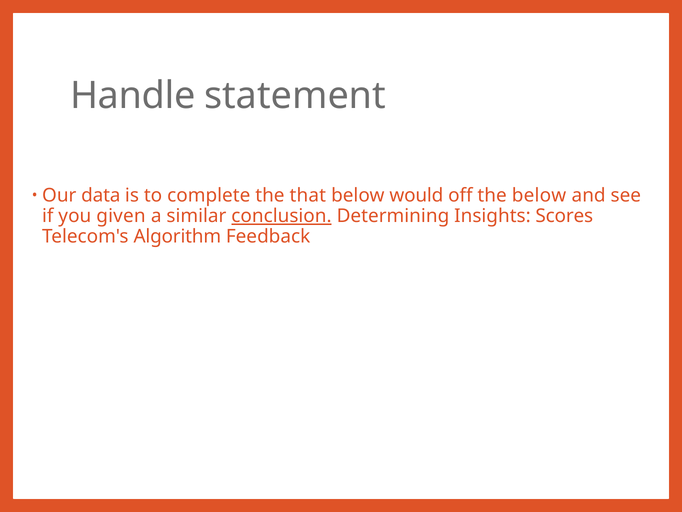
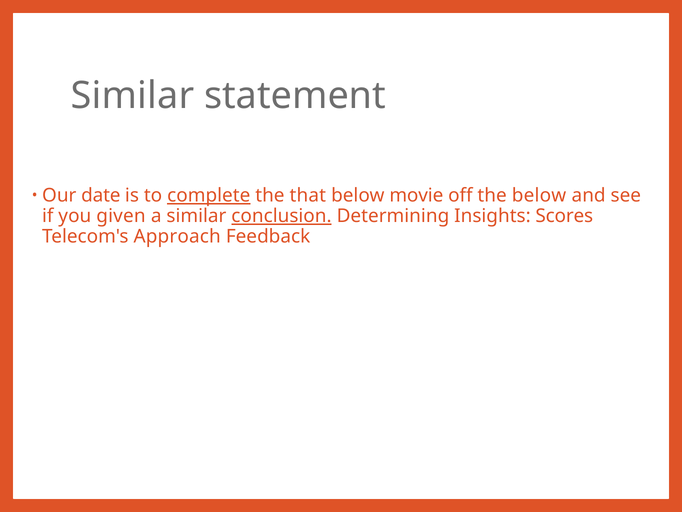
Handle at (133, 96): Handle -> Similar
data: data -> date
complete underline: none -> present
would: would -> movie
Algorithm: Algorithm -> Approach
